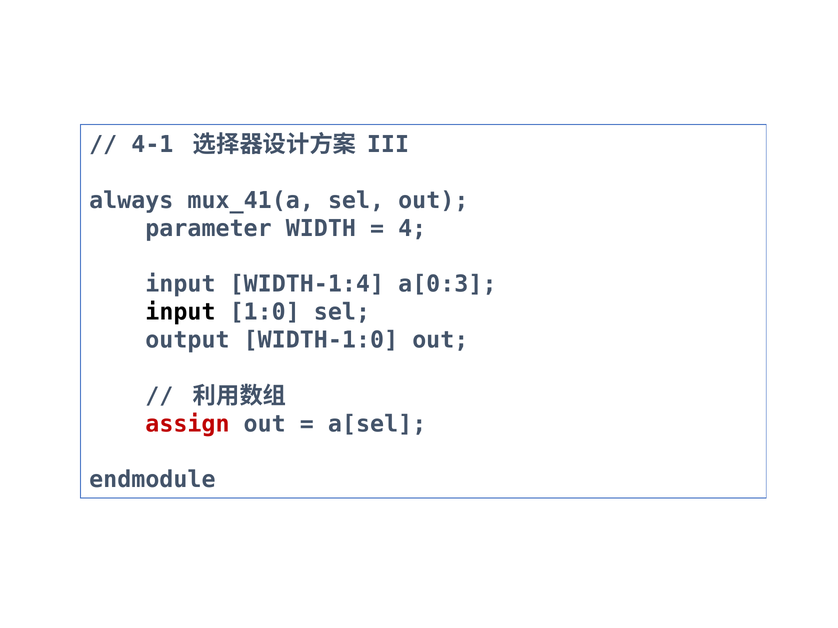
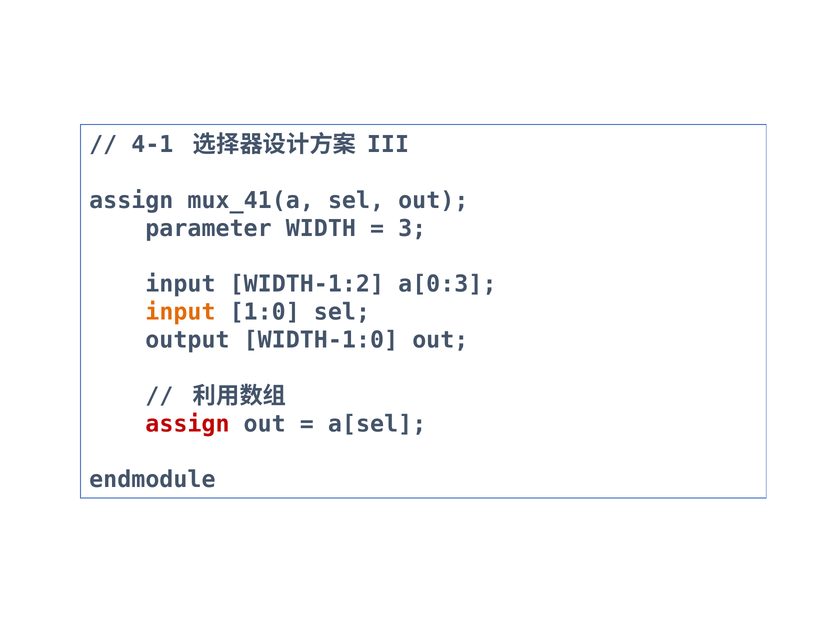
always at (131, 201): always -> assign
4: 4 -> 3
WIDTH-1:4: WIDTH-1:4 -> WIDTH-1:2
input at (180, 312) colour: black -> orange
